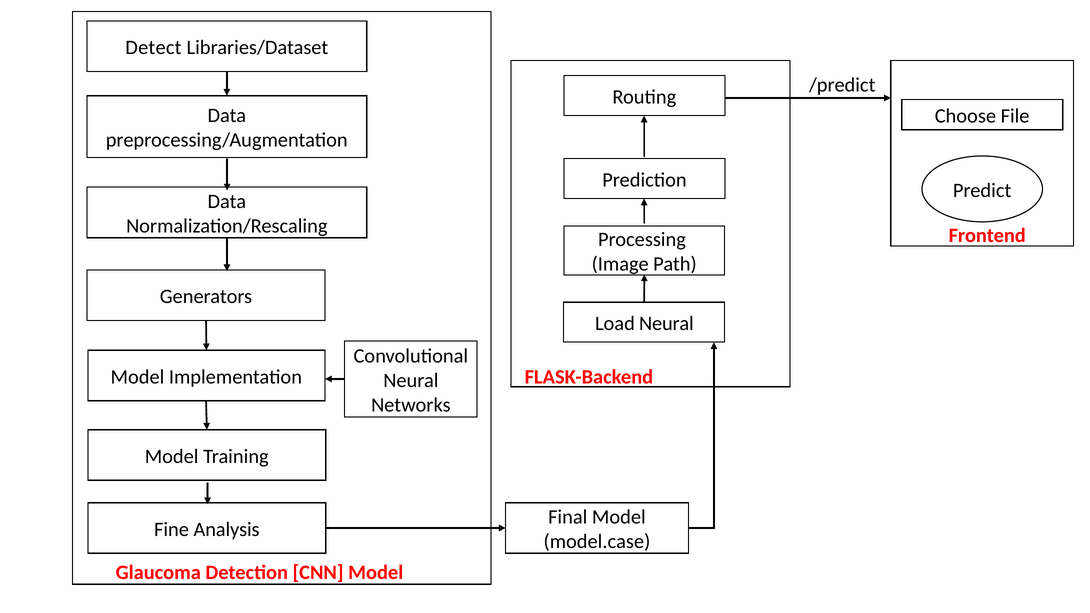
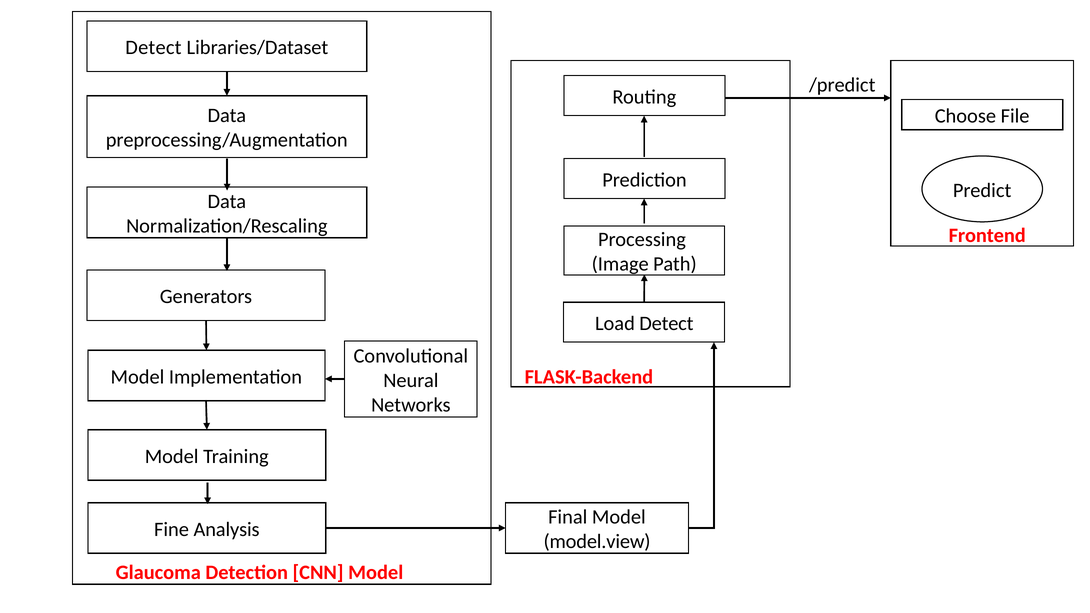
Load Neural: Neural -> Detect
model.case: model.case -> model.view
